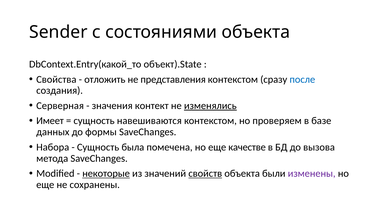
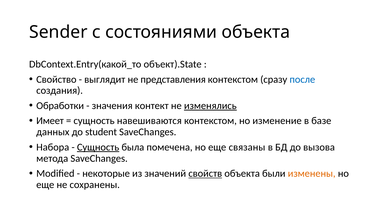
Свойства: Свойства -> Свойство
отложить: отложить -> выглядит
Серверная: Серверная -> Обработки
проверяем: проверяем -> изменение
формы: формы -> student
Сущность at (98, 147) underline: none -> present
качестве: качестве -> связаны
некоторые underline: present -> none
изменены colour: purple -> orange
